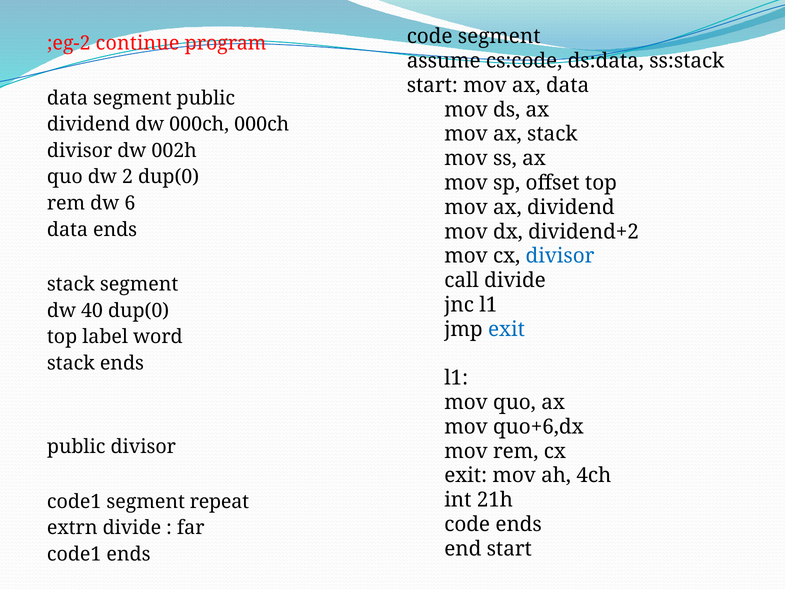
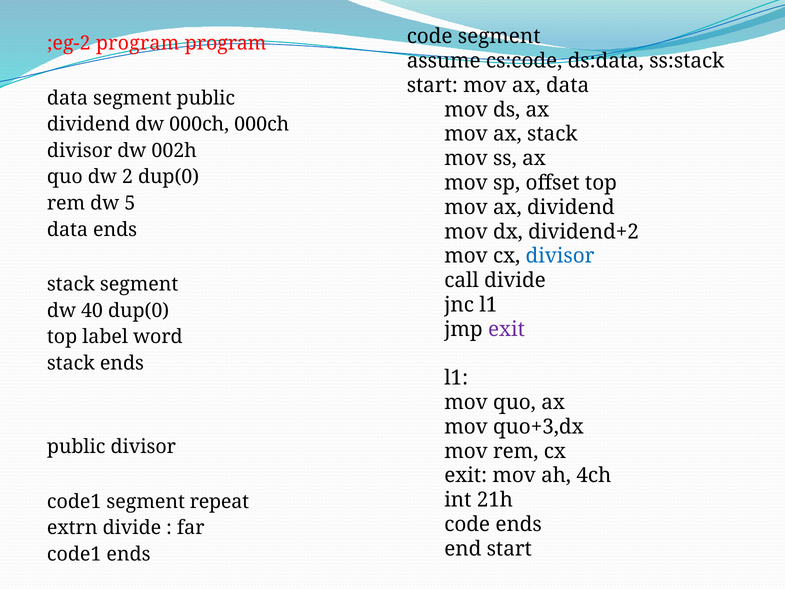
;eg-2 continue: continue -> program
6: 6 -> 5
exit at (506, 329) colour: blue -> purple
quo+6,dx: quo+6,dx -> quo+3,dx
